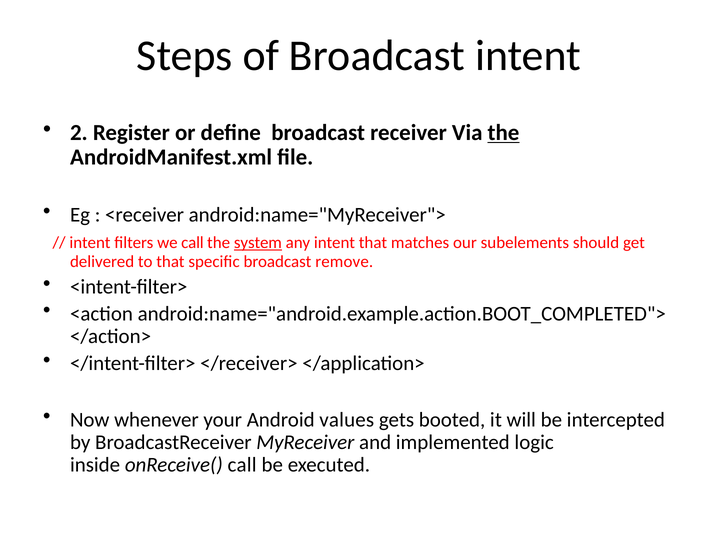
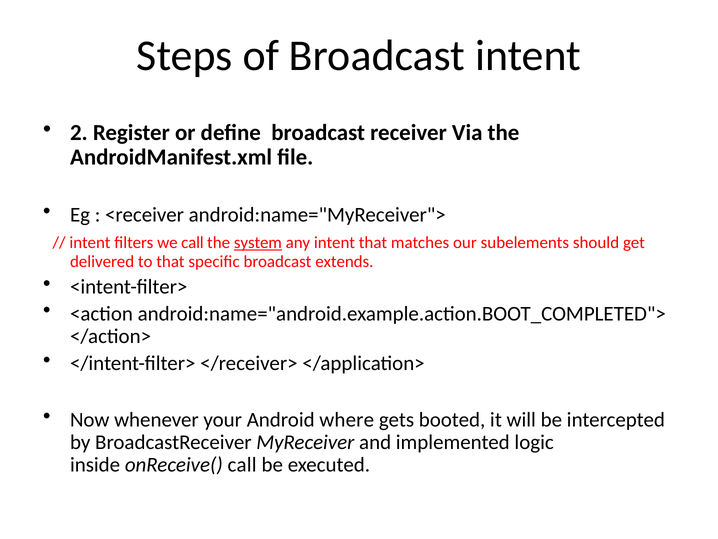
the at (504, 132) underline: present -> none
remove: remove -> extends
values: values -> where
